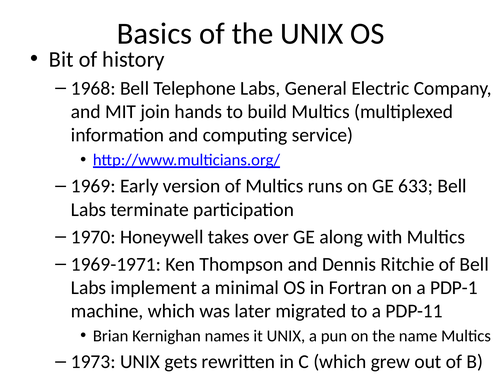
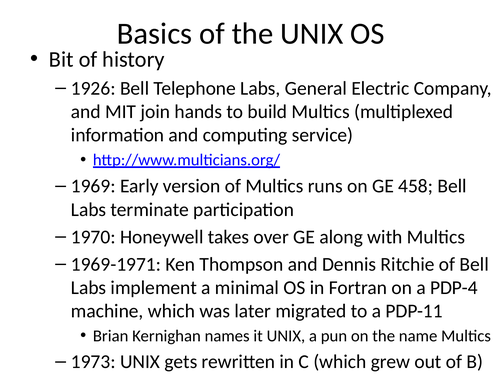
1968: 1968 -> 1926
633: 633 -> 458
PDP-1: PDP-1 -> PDP-4
